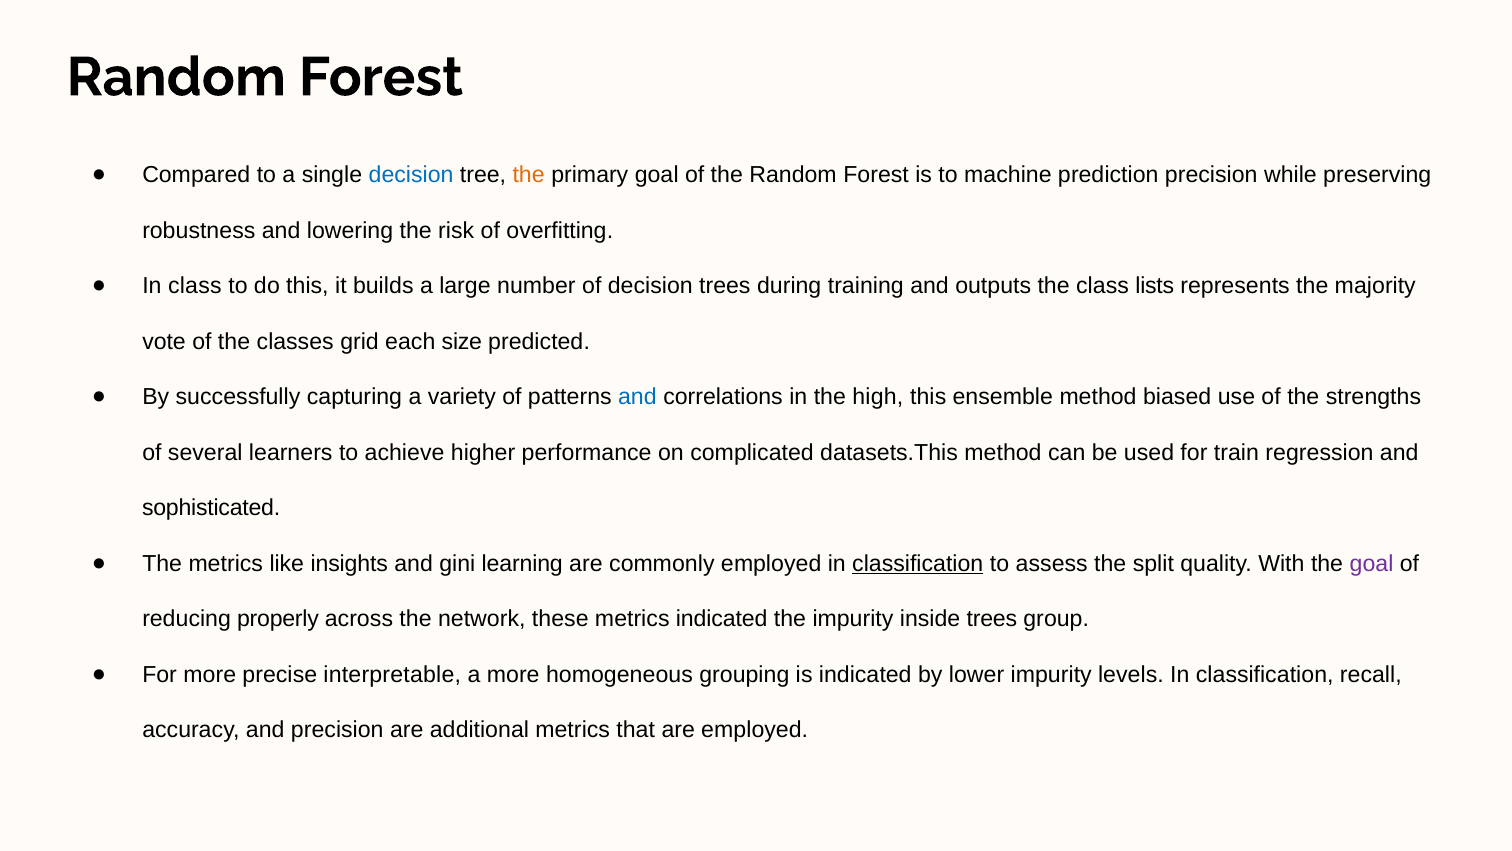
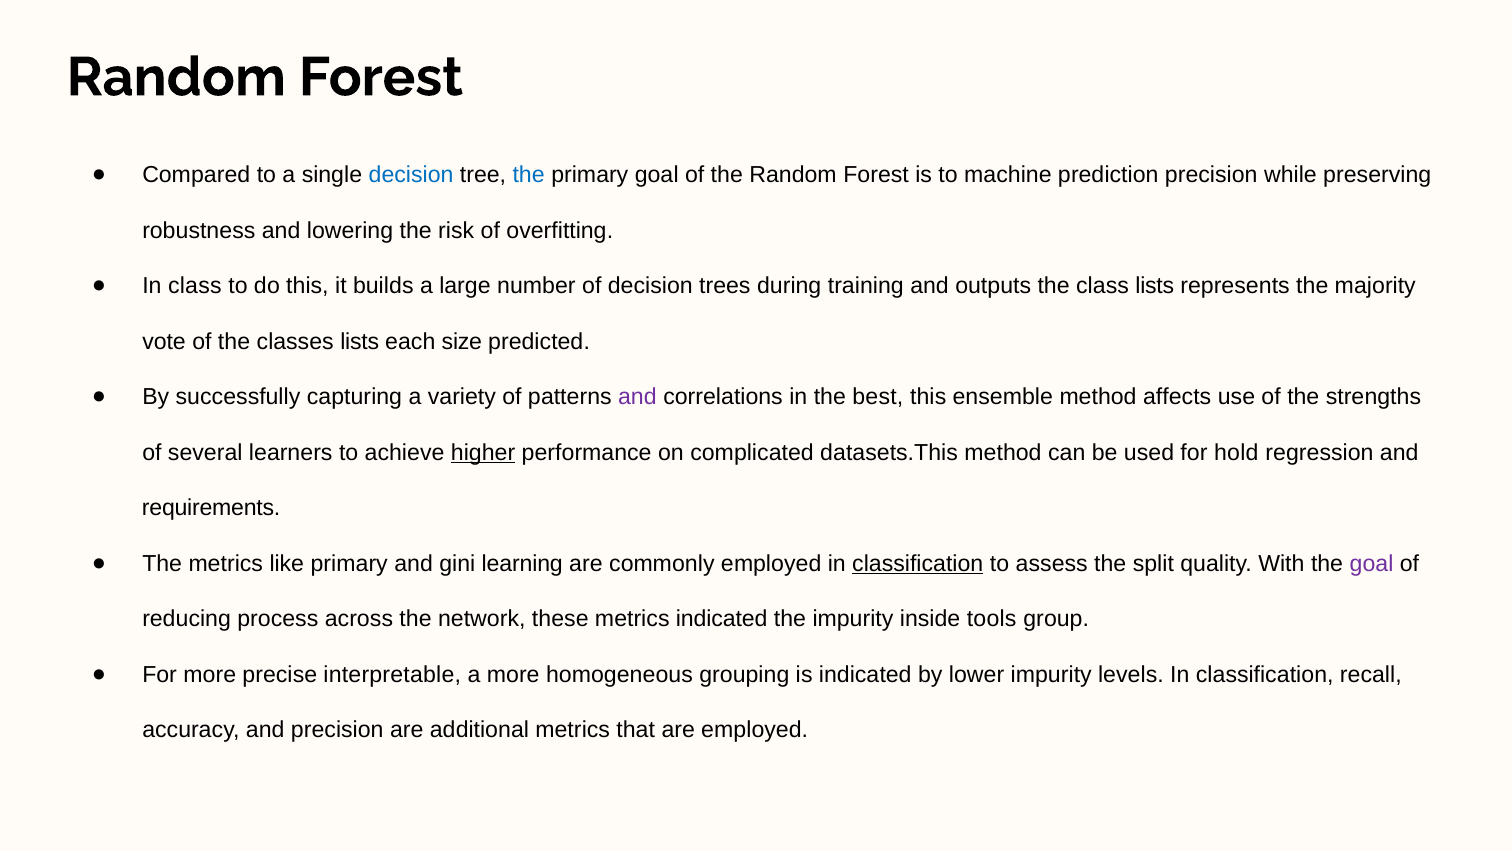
the at (529, 175) colour: orange -> blue
classes grid: grid -> lists
and at (637, 397) colour: blue -> purple
high: high -> best
biased: biased -> affects
higher underline: none -> present
train: train -> hold
sophisticated: sophisticated -> requirements
like insights: insights -> primary
properly: properly -> process
inside trees: trees -> tools
